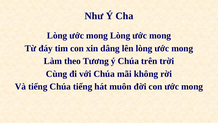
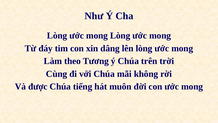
Và tiếng: tiếng -> được
